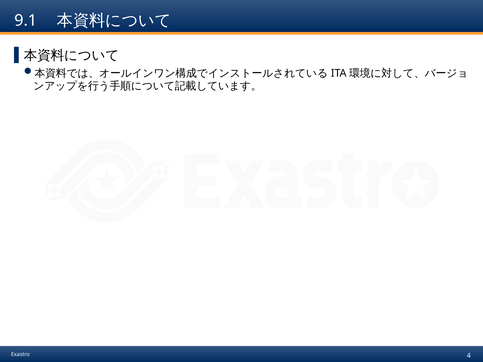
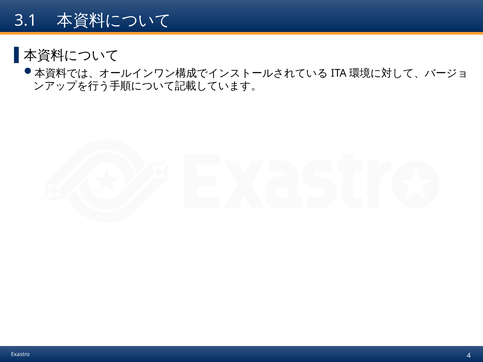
9.1: 9.1 -> 3.1
